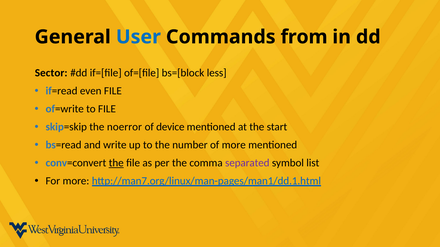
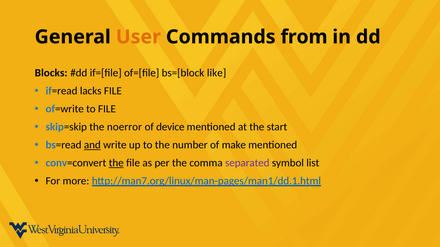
User colour: blue -> orange
Sector: Sector -> Blocks
less: less -> like
even: even -> lacks
and underline: none -> present
of more: more -> make
